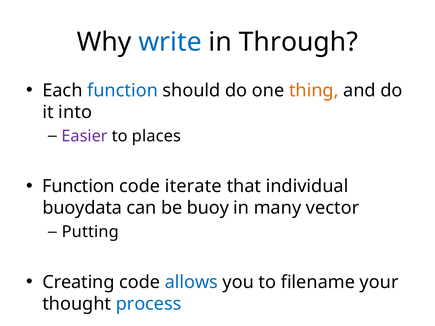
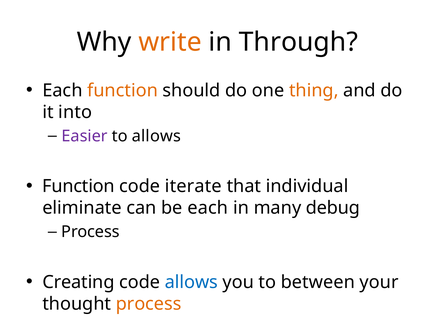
write colour: blue -> orange
function at (123, 90) colour: blue -> orange
to places: places -> allows
buoydata: buoydata -> eliminate
be buoy: buoy -> each
vector: vector -> debug
Putting at (90, 232): Putting -> Process
filename: filename -> between
process at (149, 304) colour: blue -> orange
